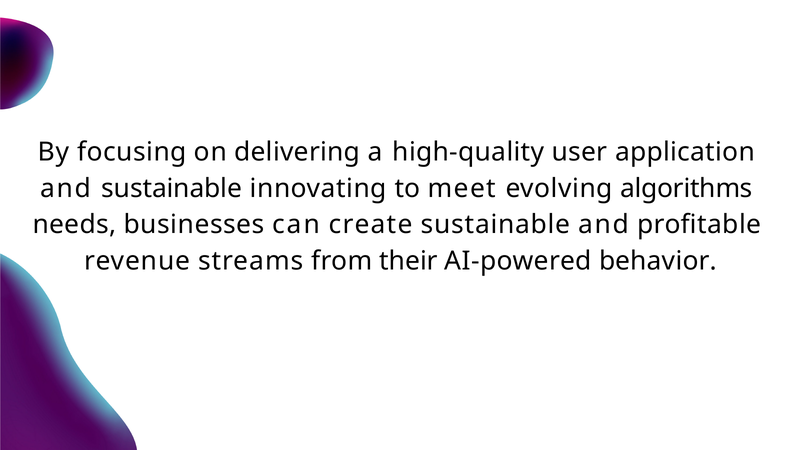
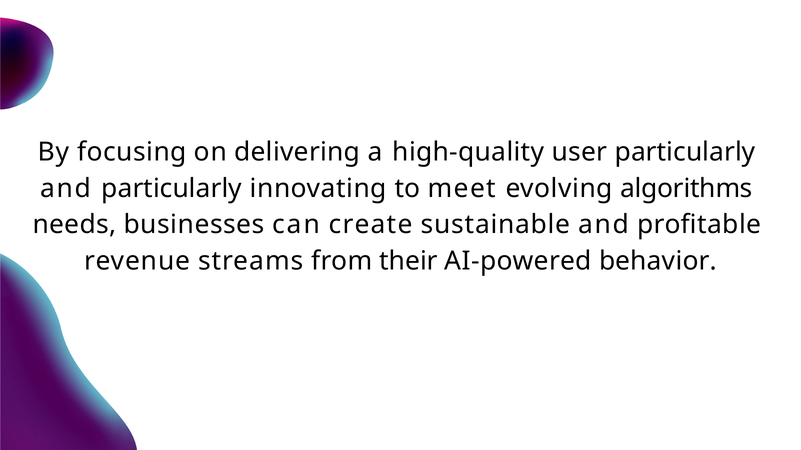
user application: application -> particularly
and sustainable: sustainable -> particularly
